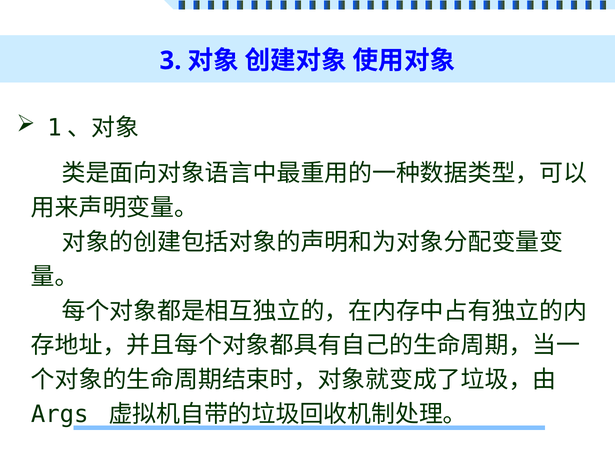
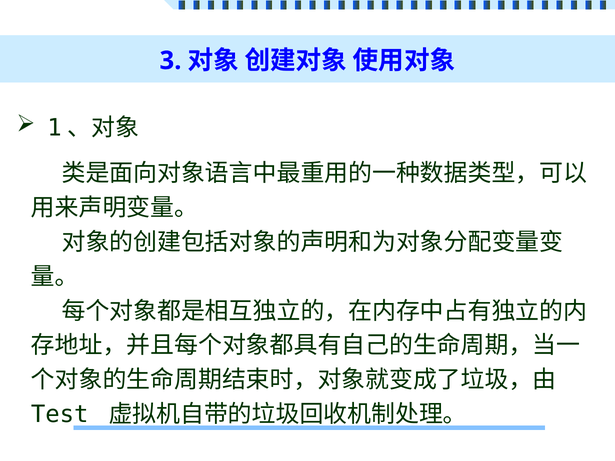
Args: Args -> Test
